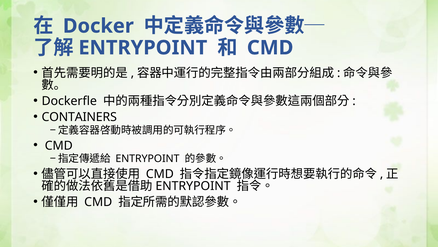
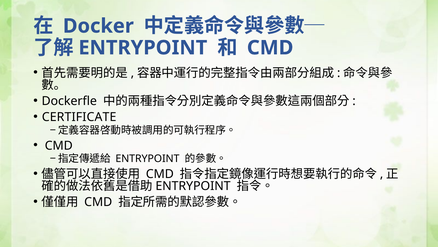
CONTAINERS: CONTAINERS -> CERTIFICATE
